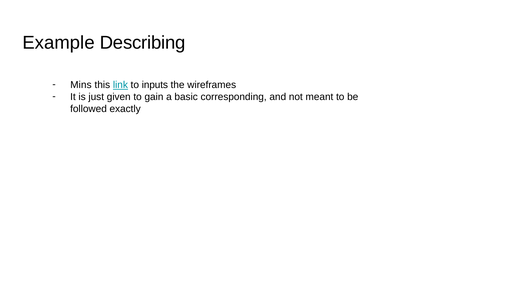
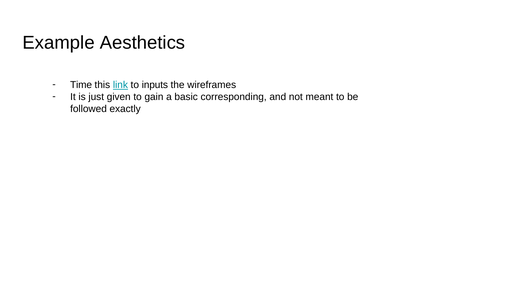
Describing: Describing -> Aesthetics
Mins: Mins -> Time
